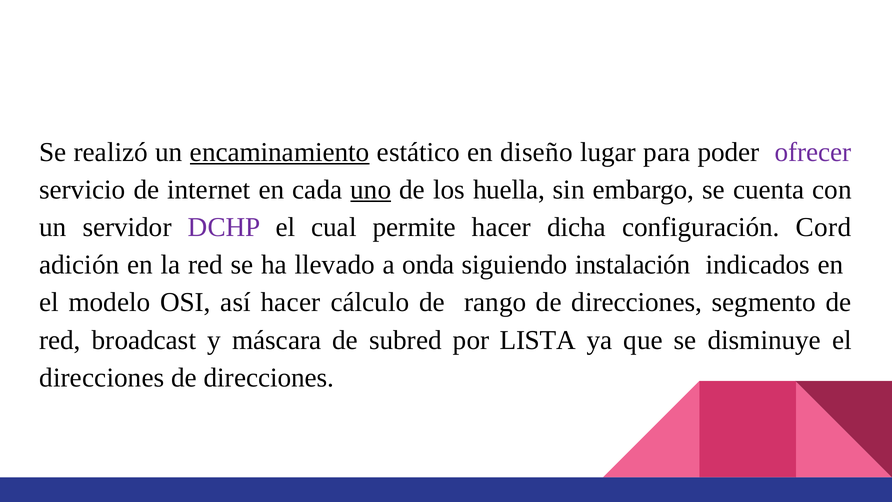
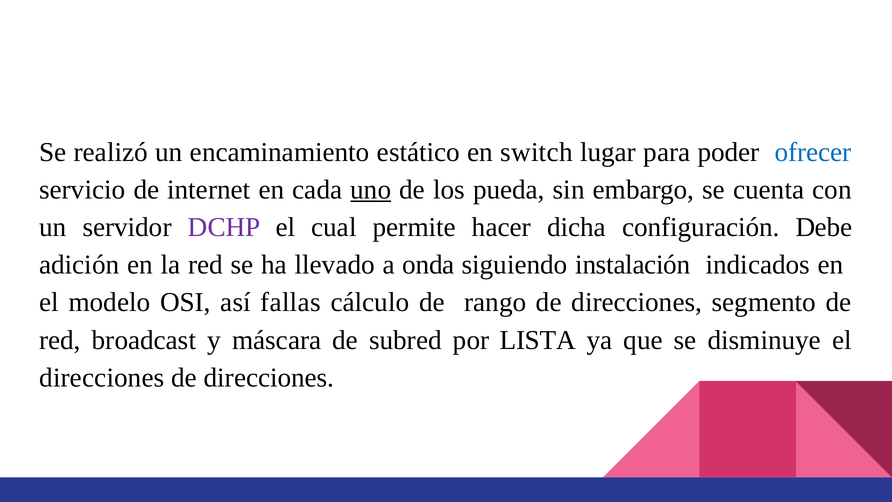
encaminamiento underline: present -> none
diseño: diseño -> switch
ofrecer colour: purple -> blue
huella: huella -> pueda
Cord: Cord -> Debe
así hacer: hacer -> fallas
